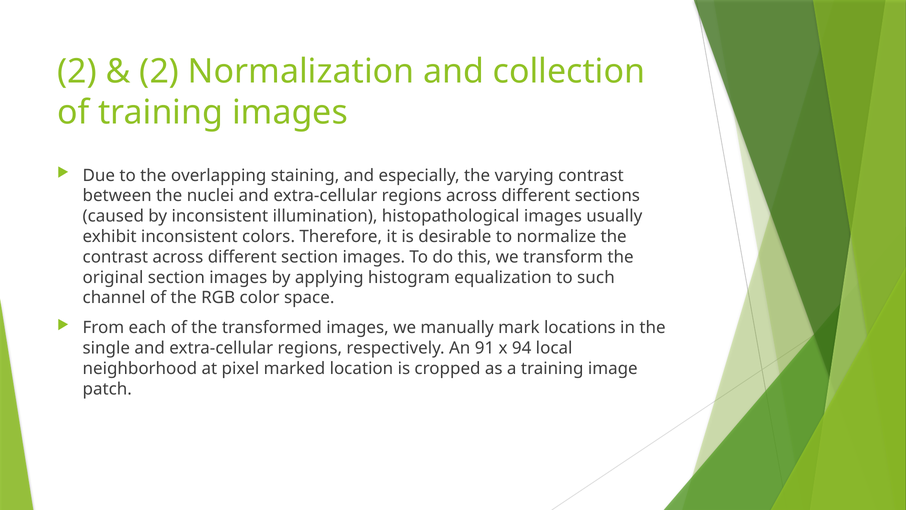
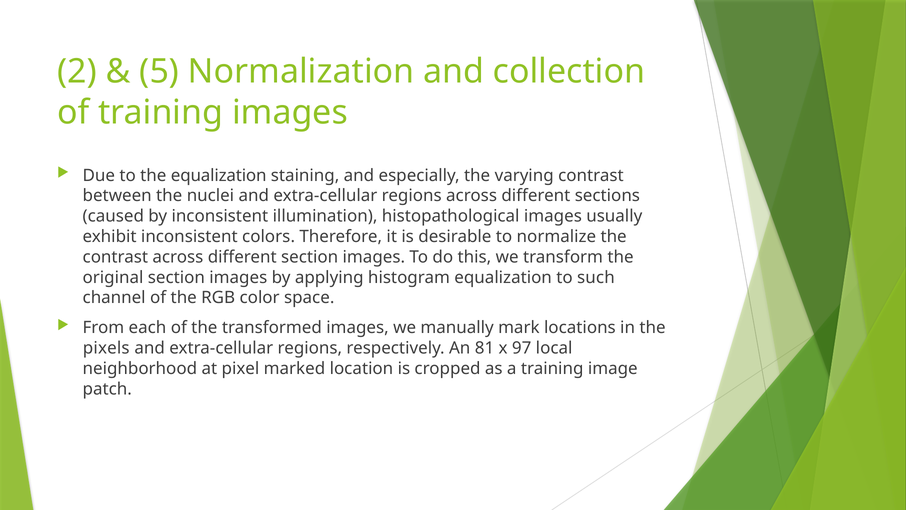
2 at (159, 71): 2 -> 5
the overlapping: overlapping -> equalization
single: single -> pixels
91: 91 -> 81
94: 94 -> 97
